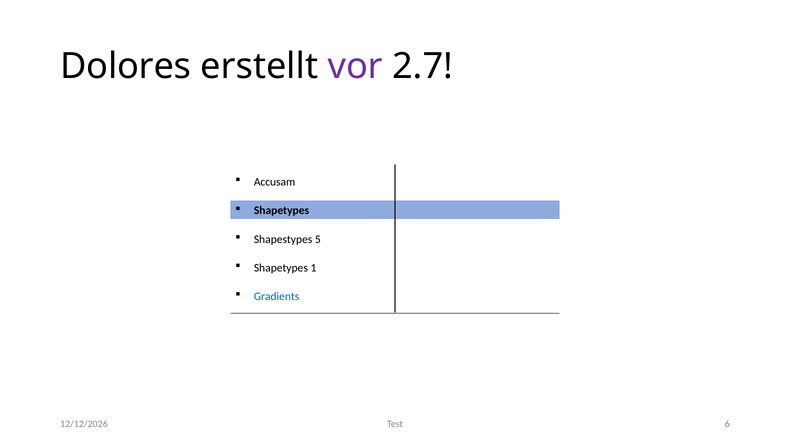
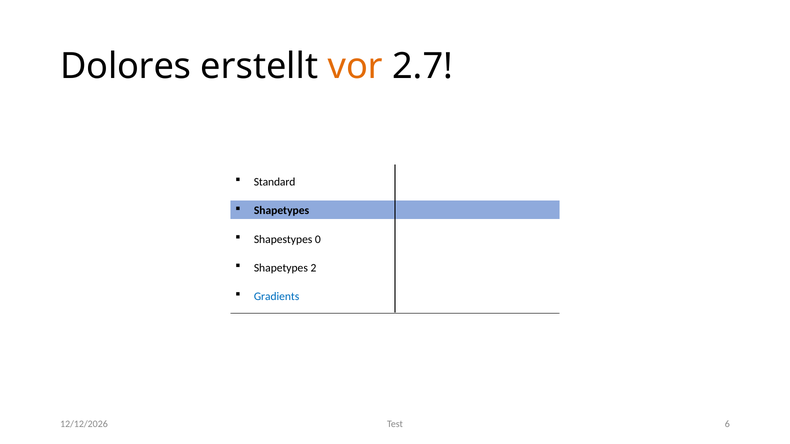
vor colour: purple -> orange
Accusam: Accusam -> Standard
5: 5 -> 0
1: 1 -> 2
